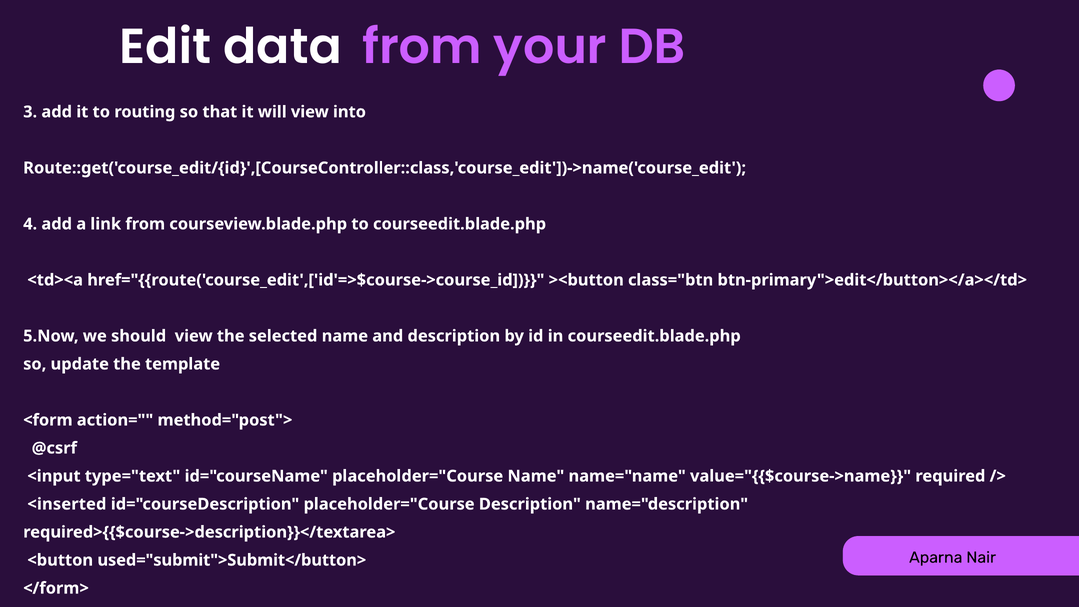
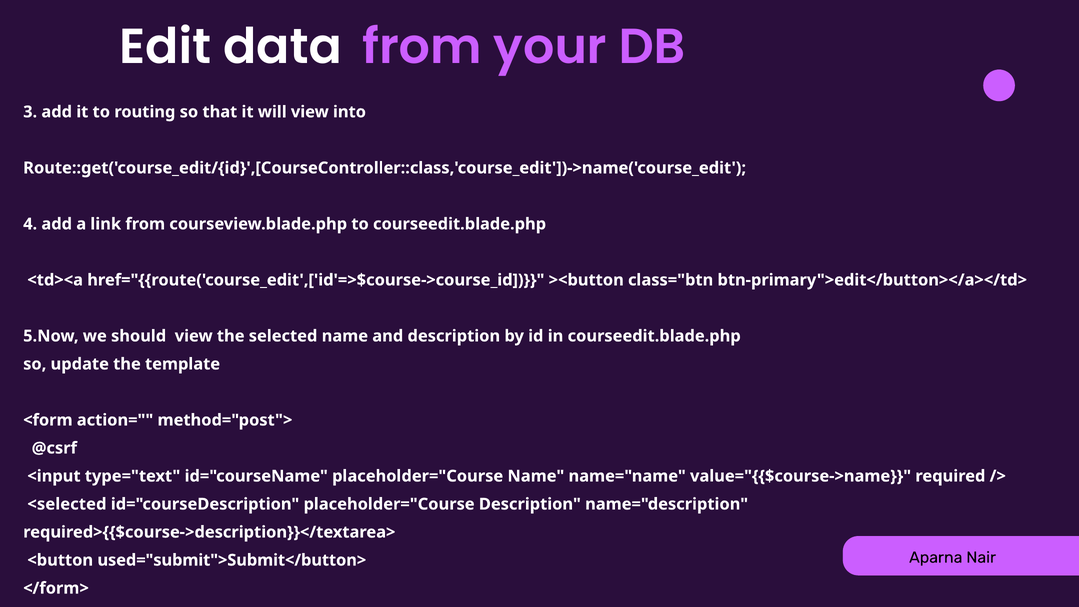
<inserted: <inserted -> <selected
